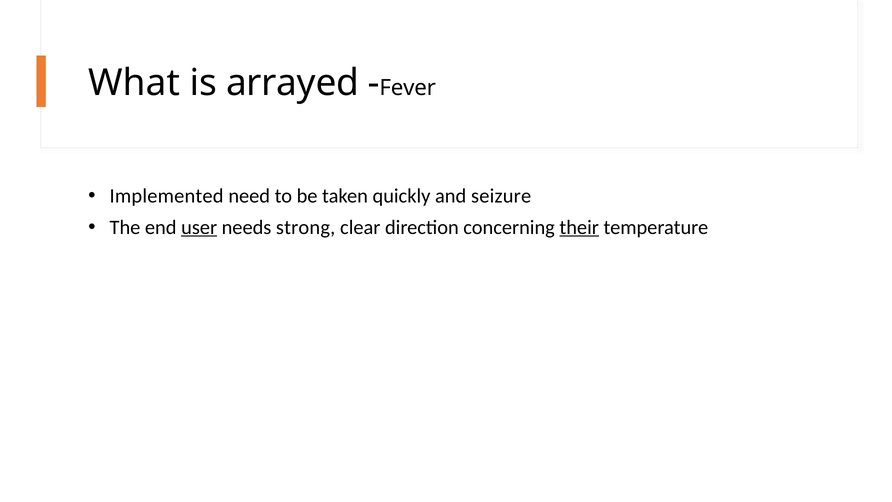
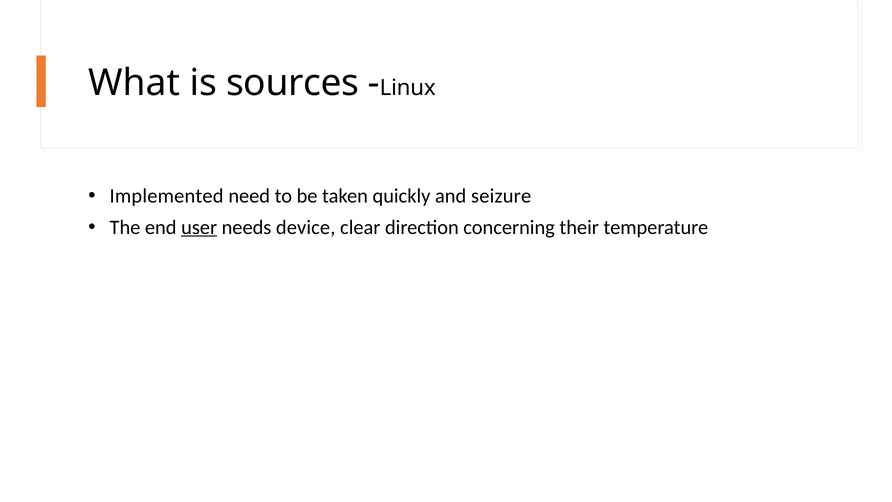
arrayed: arrayed -> sources
Fever: Fever -> Linux
strong: strong -> device
their underline: present -> none
